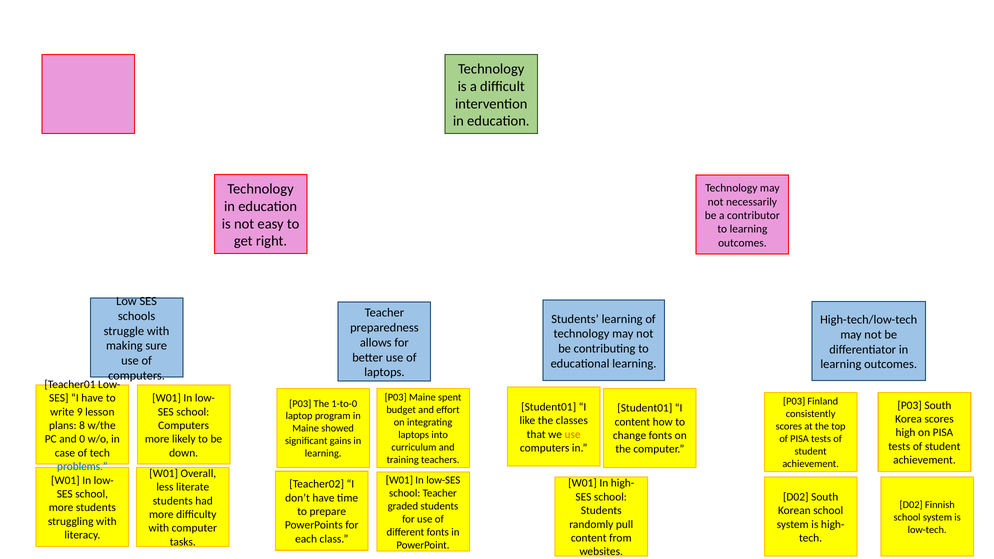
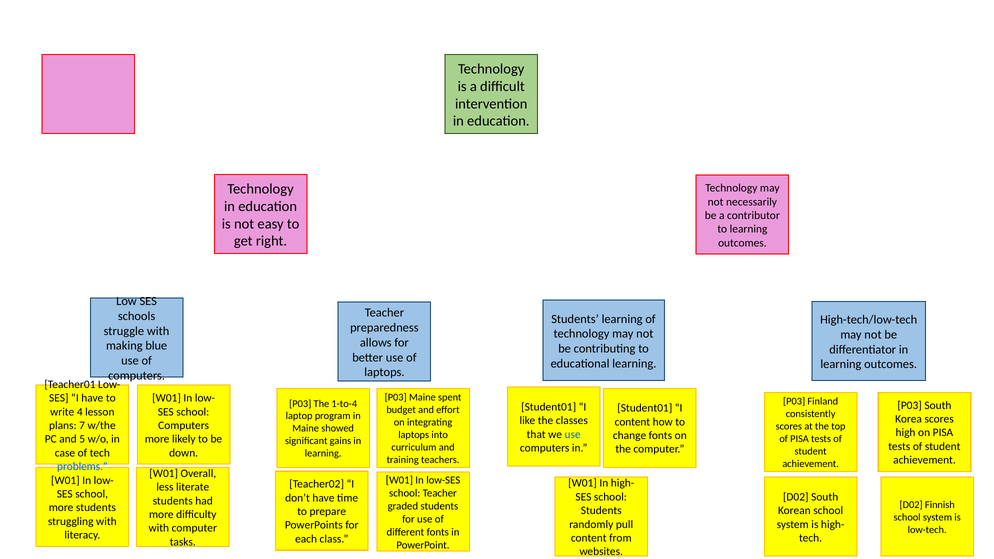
sure: sure -> blue
1-to-0: 1-to-0 -> 1-to-4
9: 9 -> 4
8: 8 -> 7
use at (573, 434) colour: orange -> blue
0: 0 -> 5
